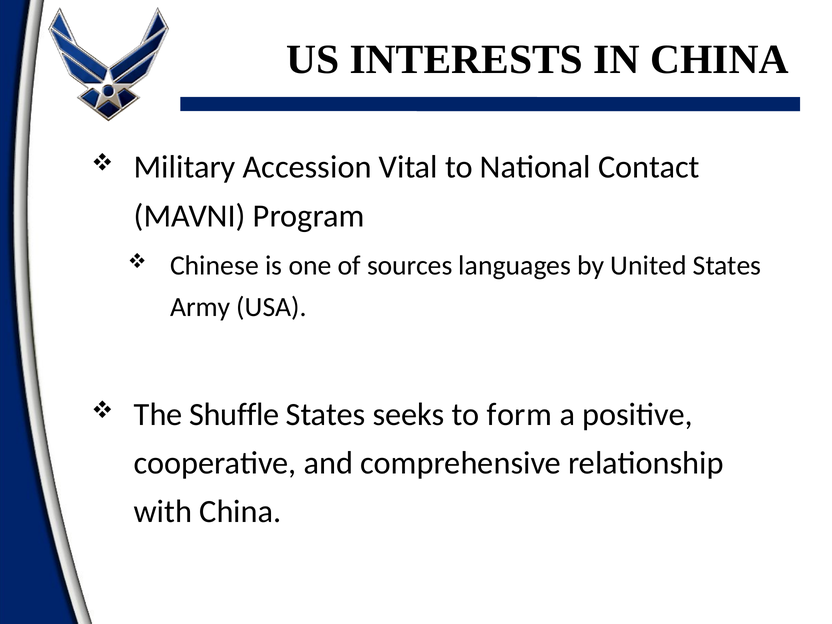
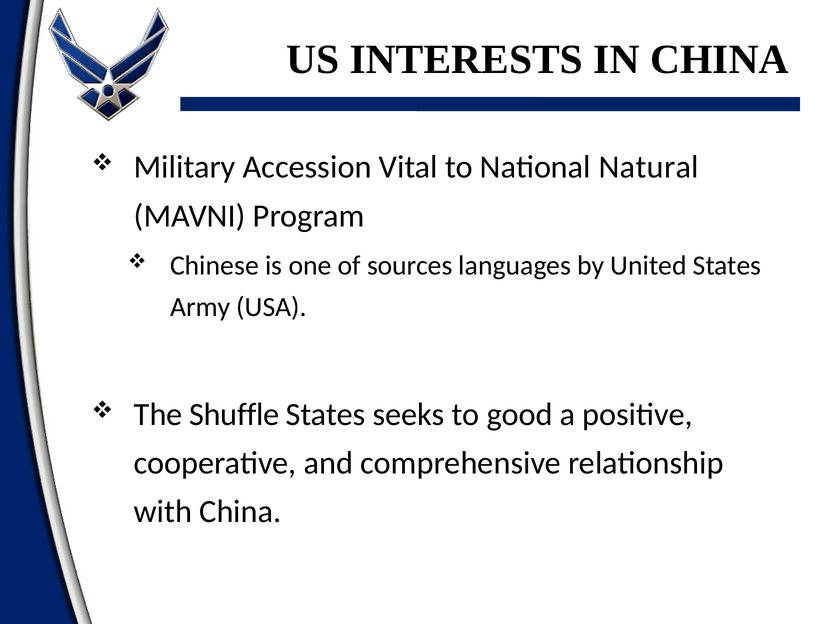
Contact: Contact -> Natural
form: form -> good
